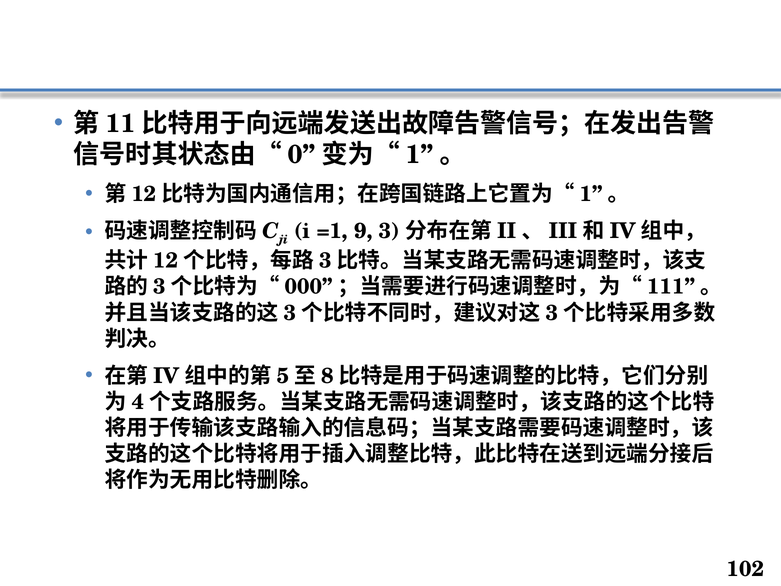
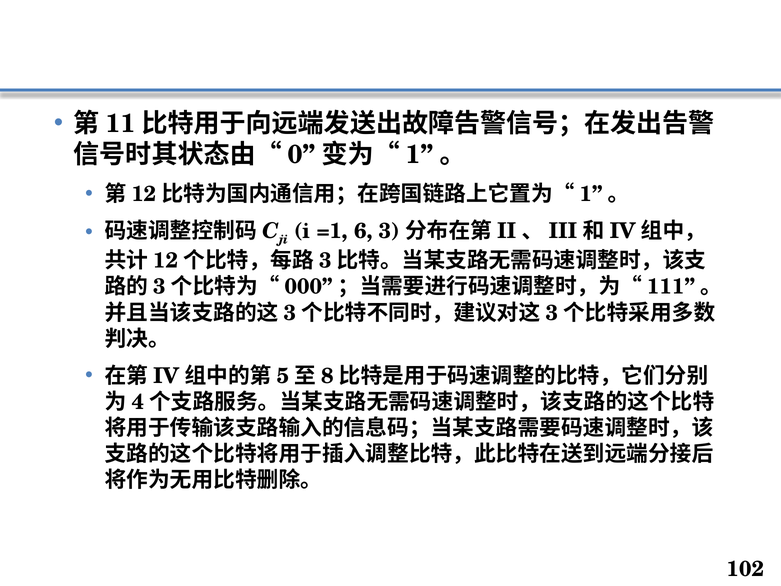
9: 9 -> 6
